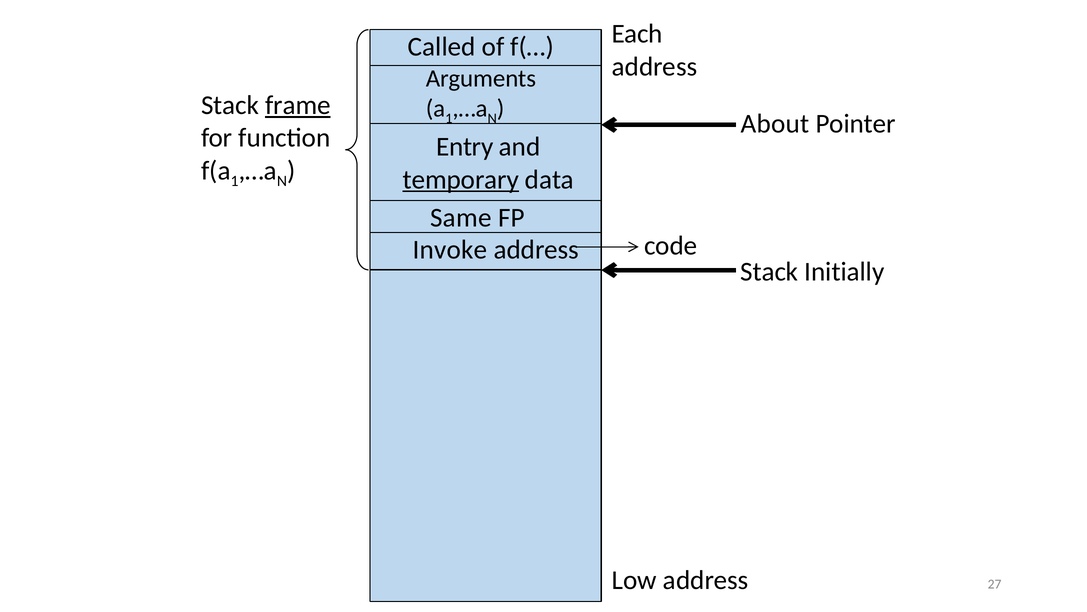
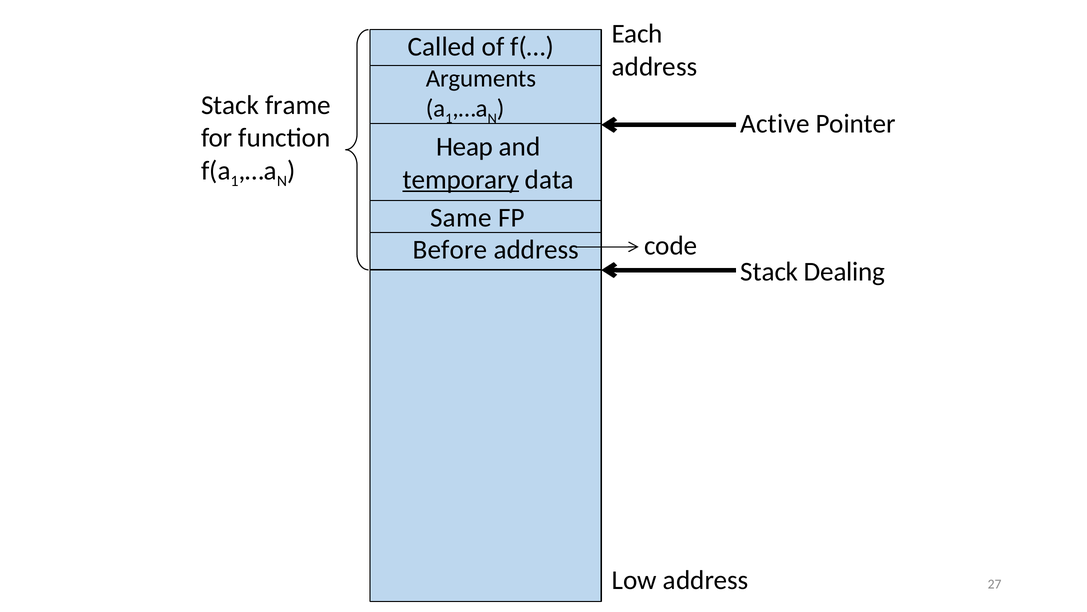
frame underline: present -> none
About: About -> Active
Entry: Entry -> Heap
Invoke: Invoke -> Before
Initially: Initially -> Dealing
